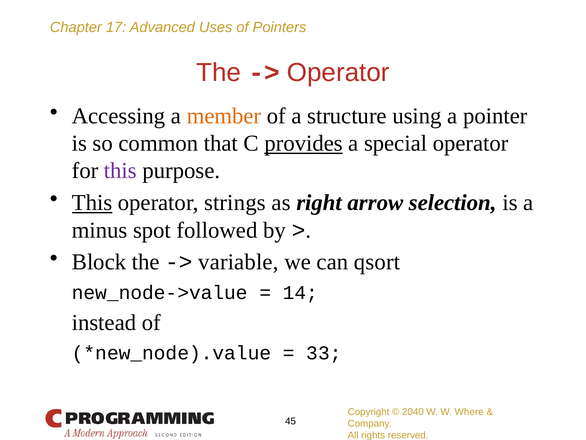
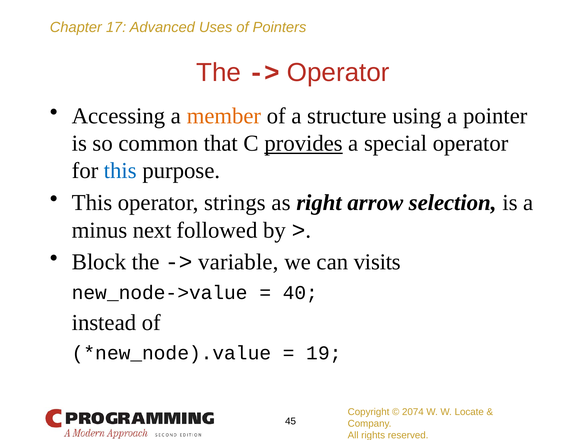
this at (120, 171) colour: purple -> blue
This at (92, 203) underline: present -> none
spot: spot -> next
qsort: qsort -> visits
14: 14 -> 40
33: 33 -> 19
2040: 2040 -> 2074
Where: Where -> Locate
